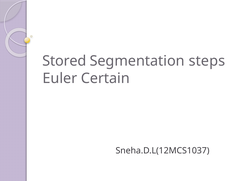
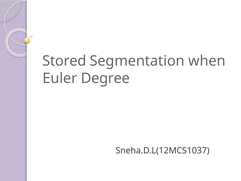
steps: steps -> when
Certain: Certain -> Degree
